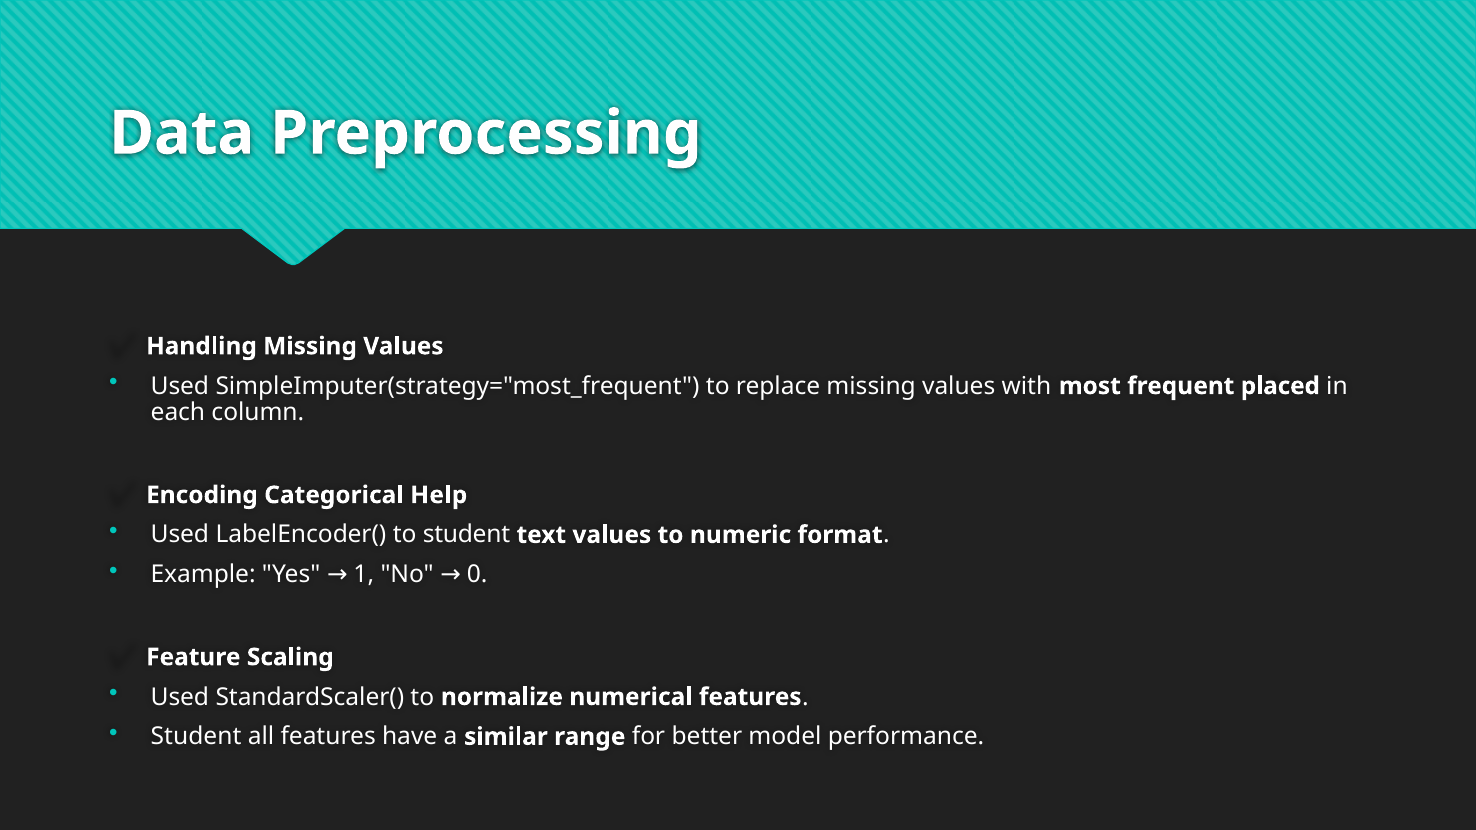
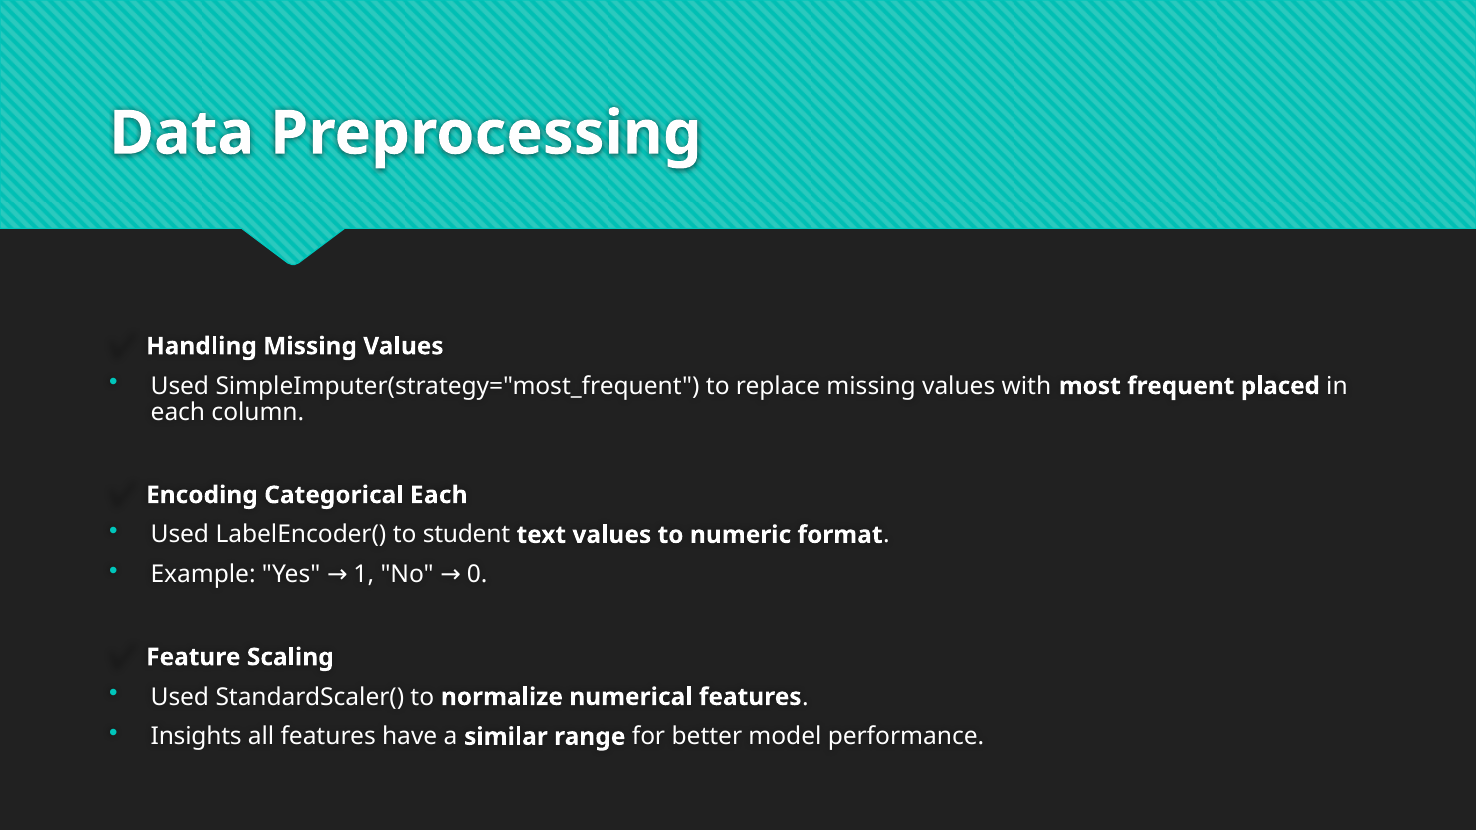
Categorical Help: Help -> Each
Student at (196, 737): Student -> Insights
